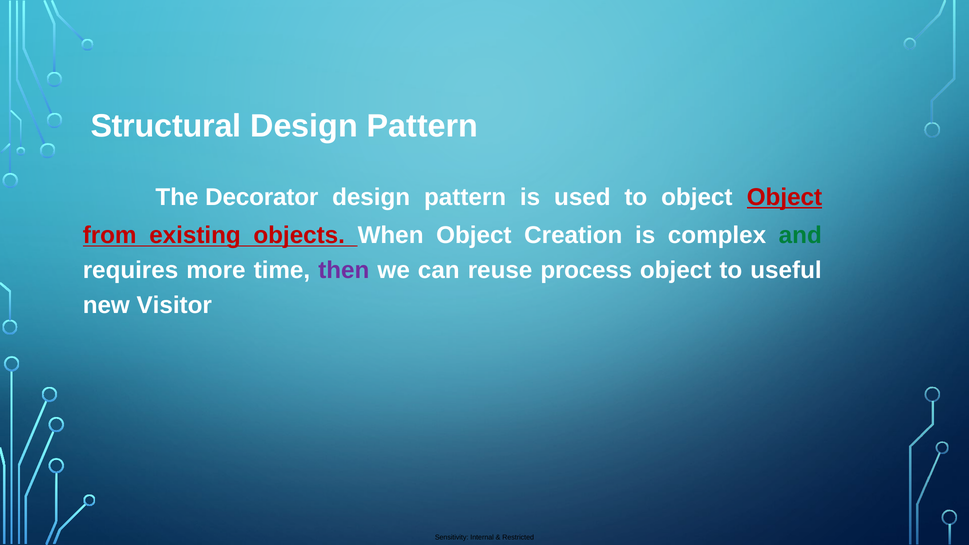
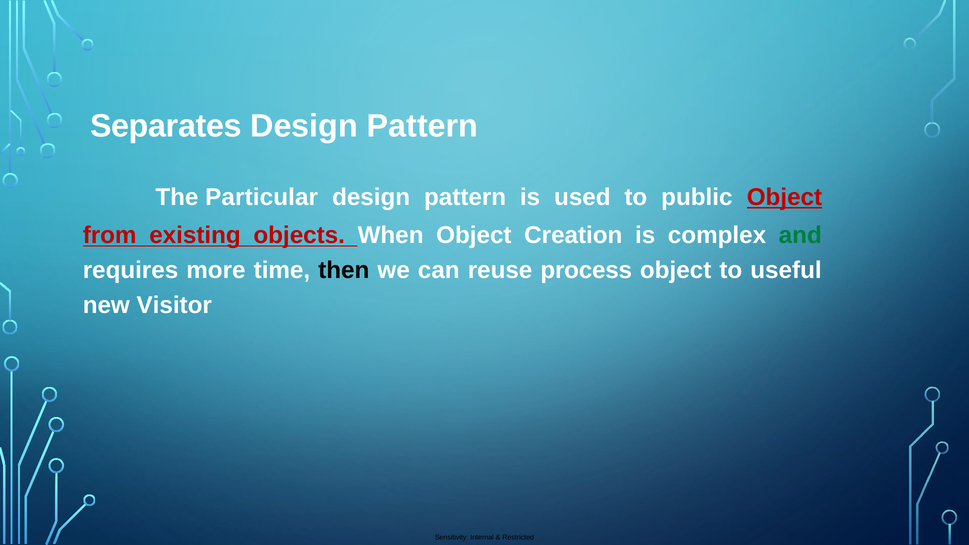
Structural: Structural -> Separates
Decorator: Decorator -> Particular
to object: object -> public
then colour: purple -> black
